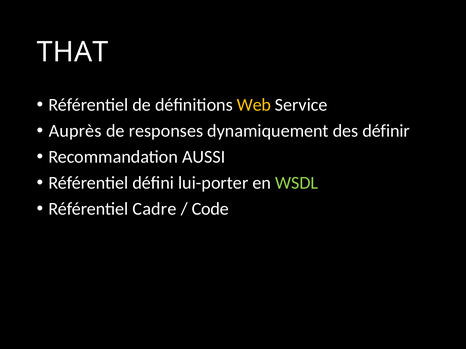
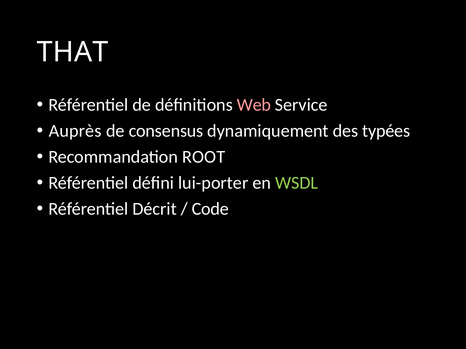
Web colour: yellow -> pink
responses: responses -> consensus
définir: définir -> typées
AUSSI: AUSSI -> ROOT
Cadre: Cadre -> Décrit
